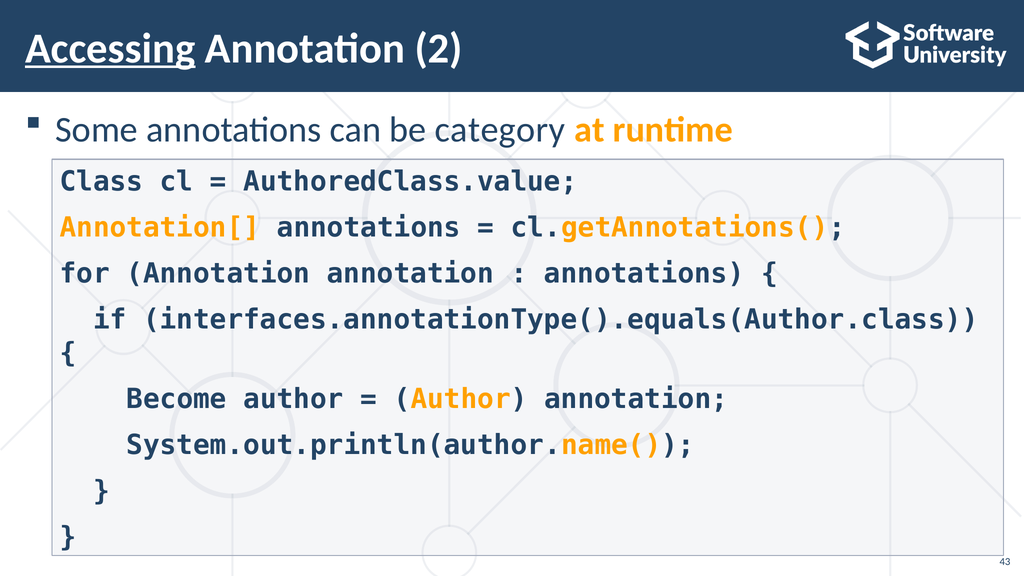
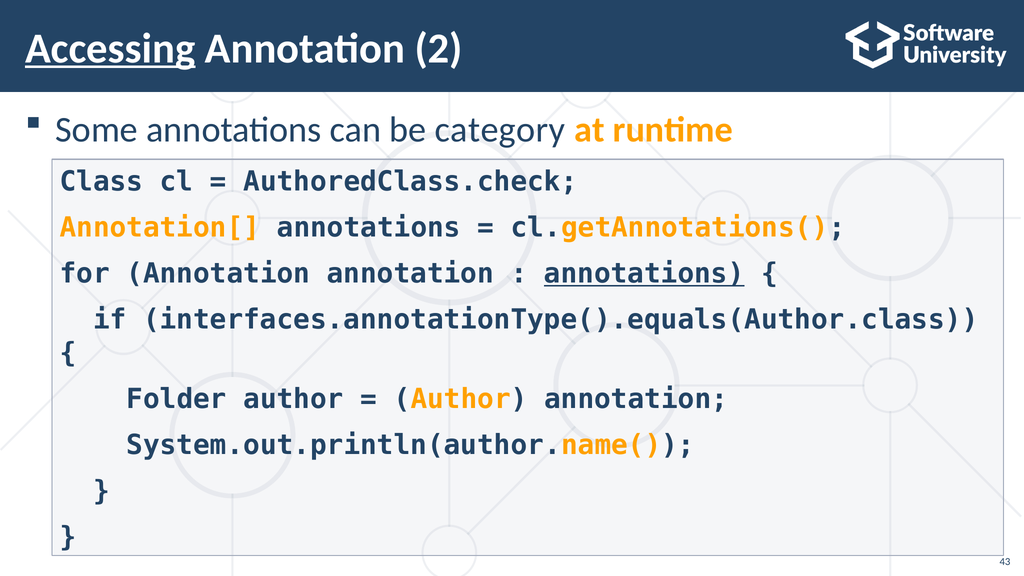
AuthoredClass.value: AuthoredClass.value -> AuthoredClass.check
annotations at (644, 274) underline: none -> present
Become: Become -> Folder
